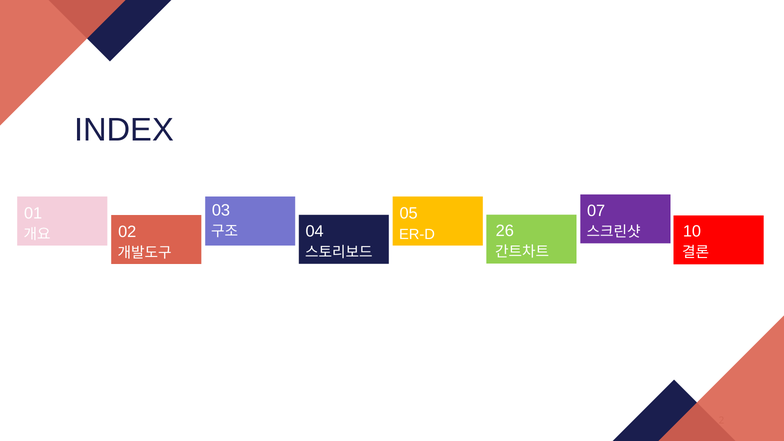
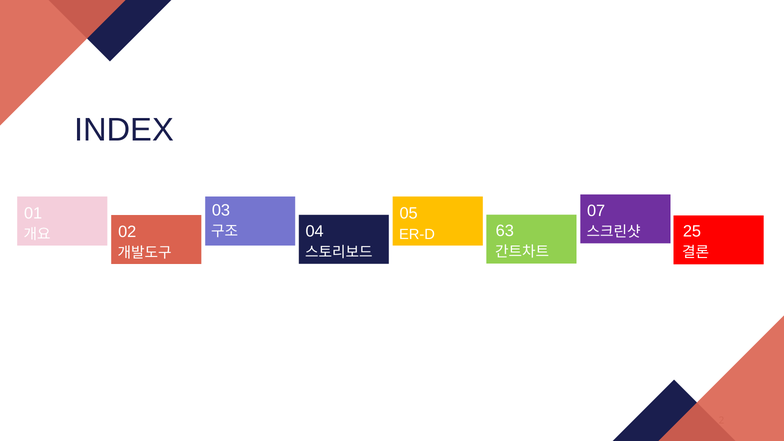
10: 10 -> 25
26: 26 -> 63
